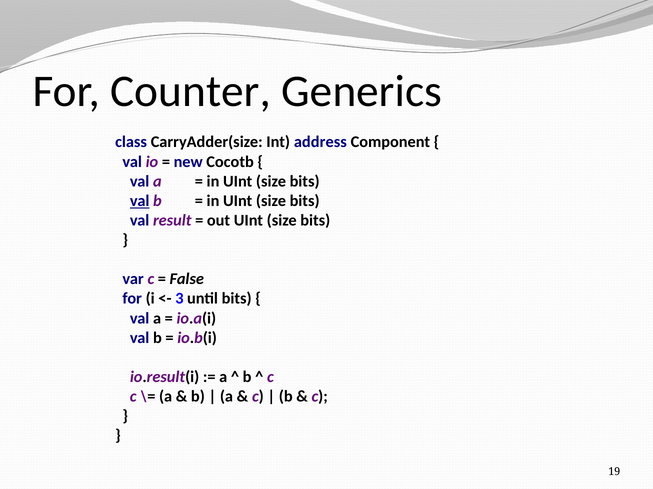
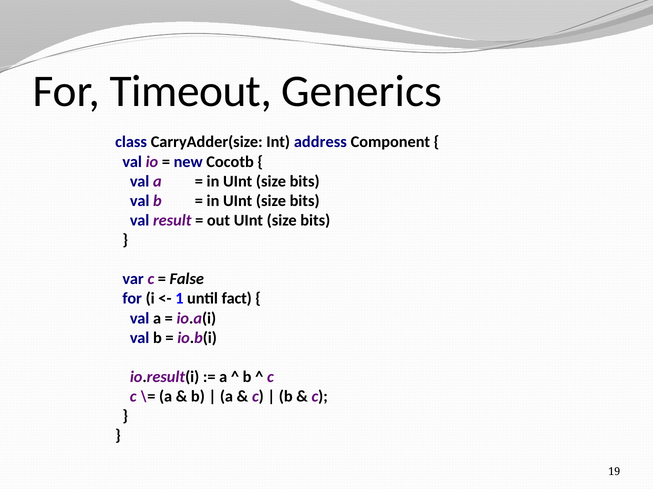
Counter: Counter -> Timeout
val at (140, 201) underline: present -> none
3: 3 -> 1
until bits: bits -> fact
